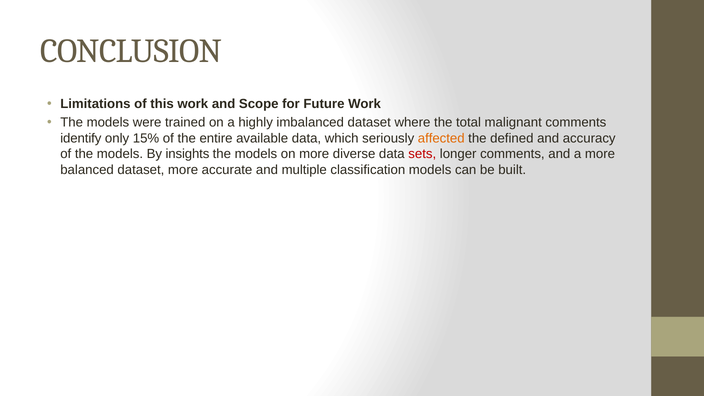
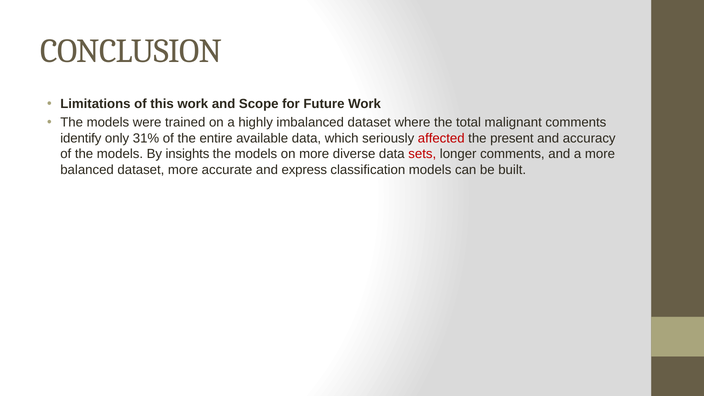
15%: 15% -> 31%
affected colour: orange -> red
defined: defined -> present
multiple: multiple -> express
